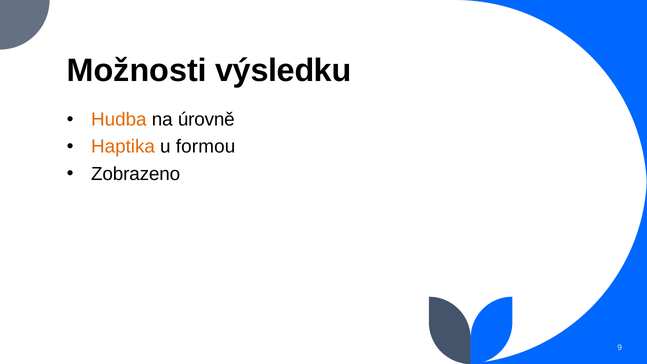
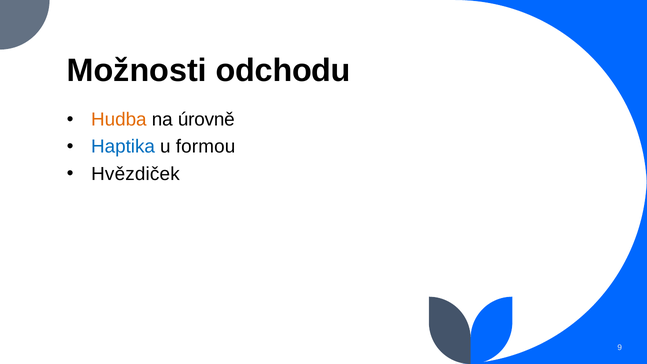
výsledku: výsledku -> odchodu
Haptika colour: orange -> blue
Zobrazeno: Zobrazeno -> Hvězdiček
